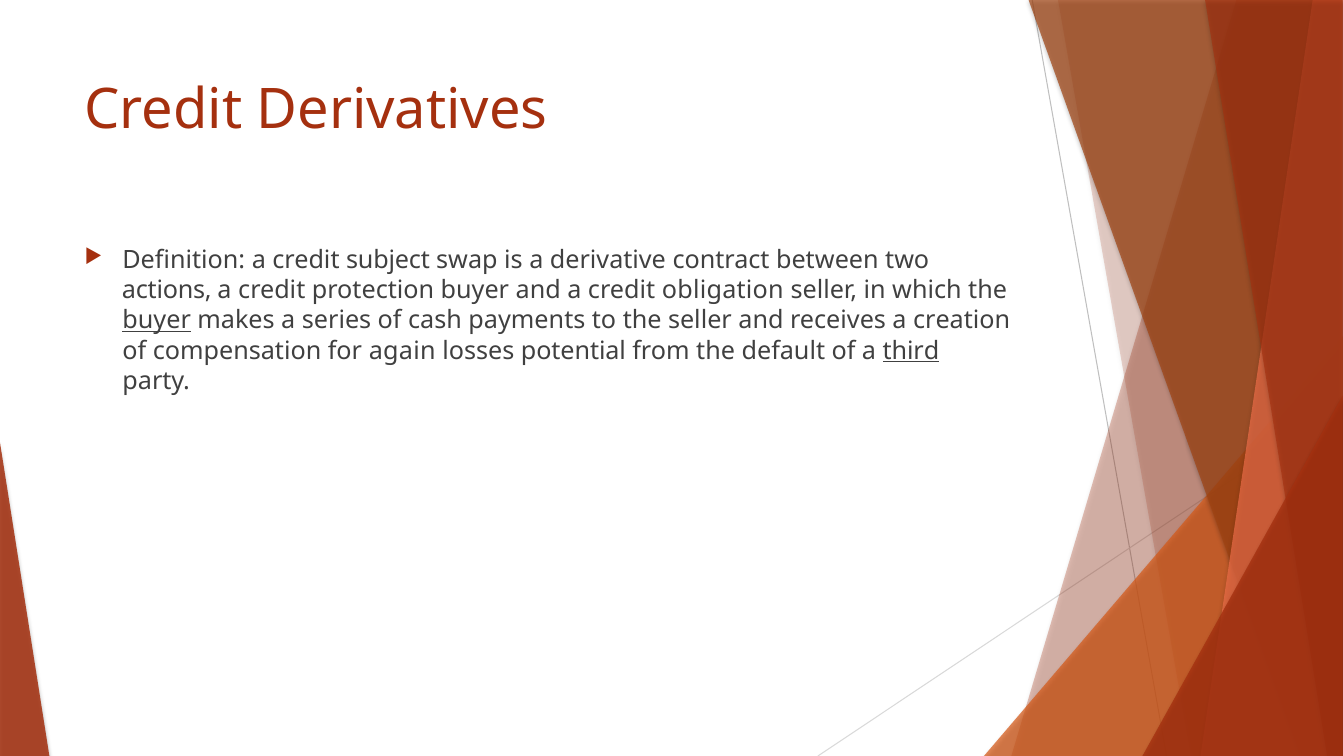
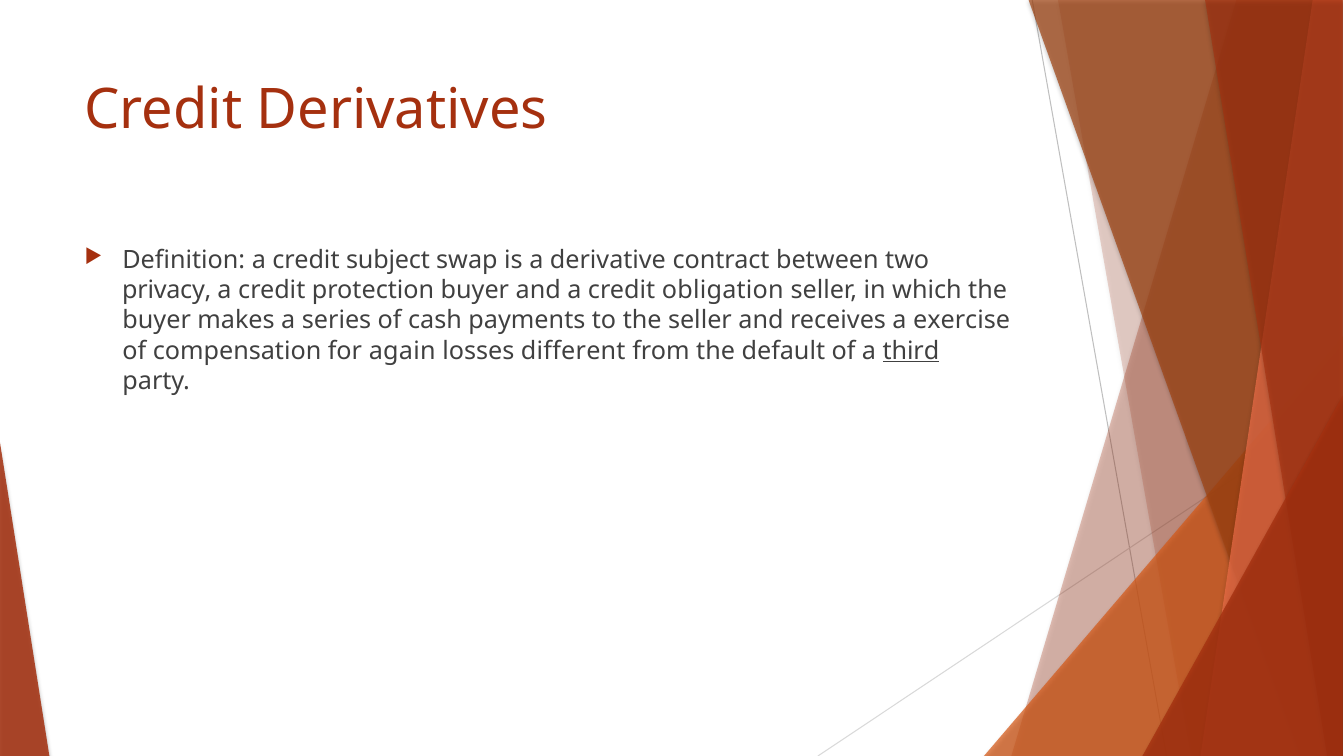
actions: actions -> privacy
buyer at (157, 320) underline: present -> none
creation: creation -> exercise
potential: potential -> different
